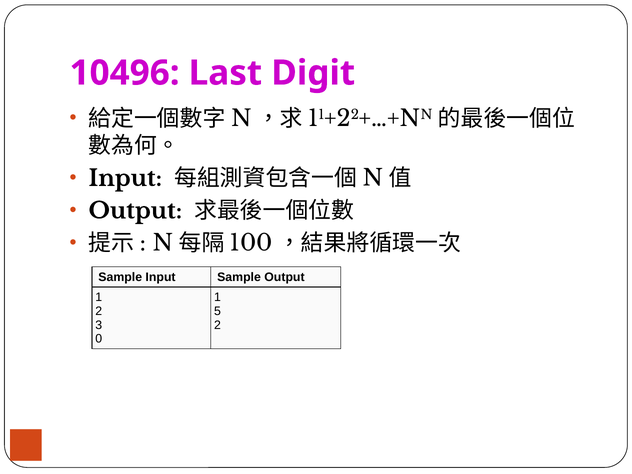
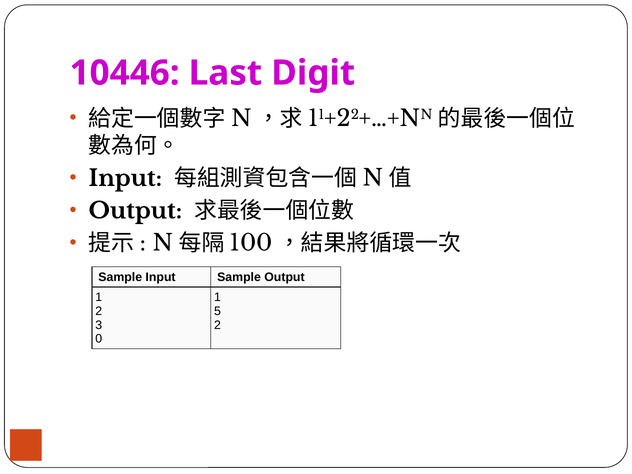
10496: 10496 -> 10446
